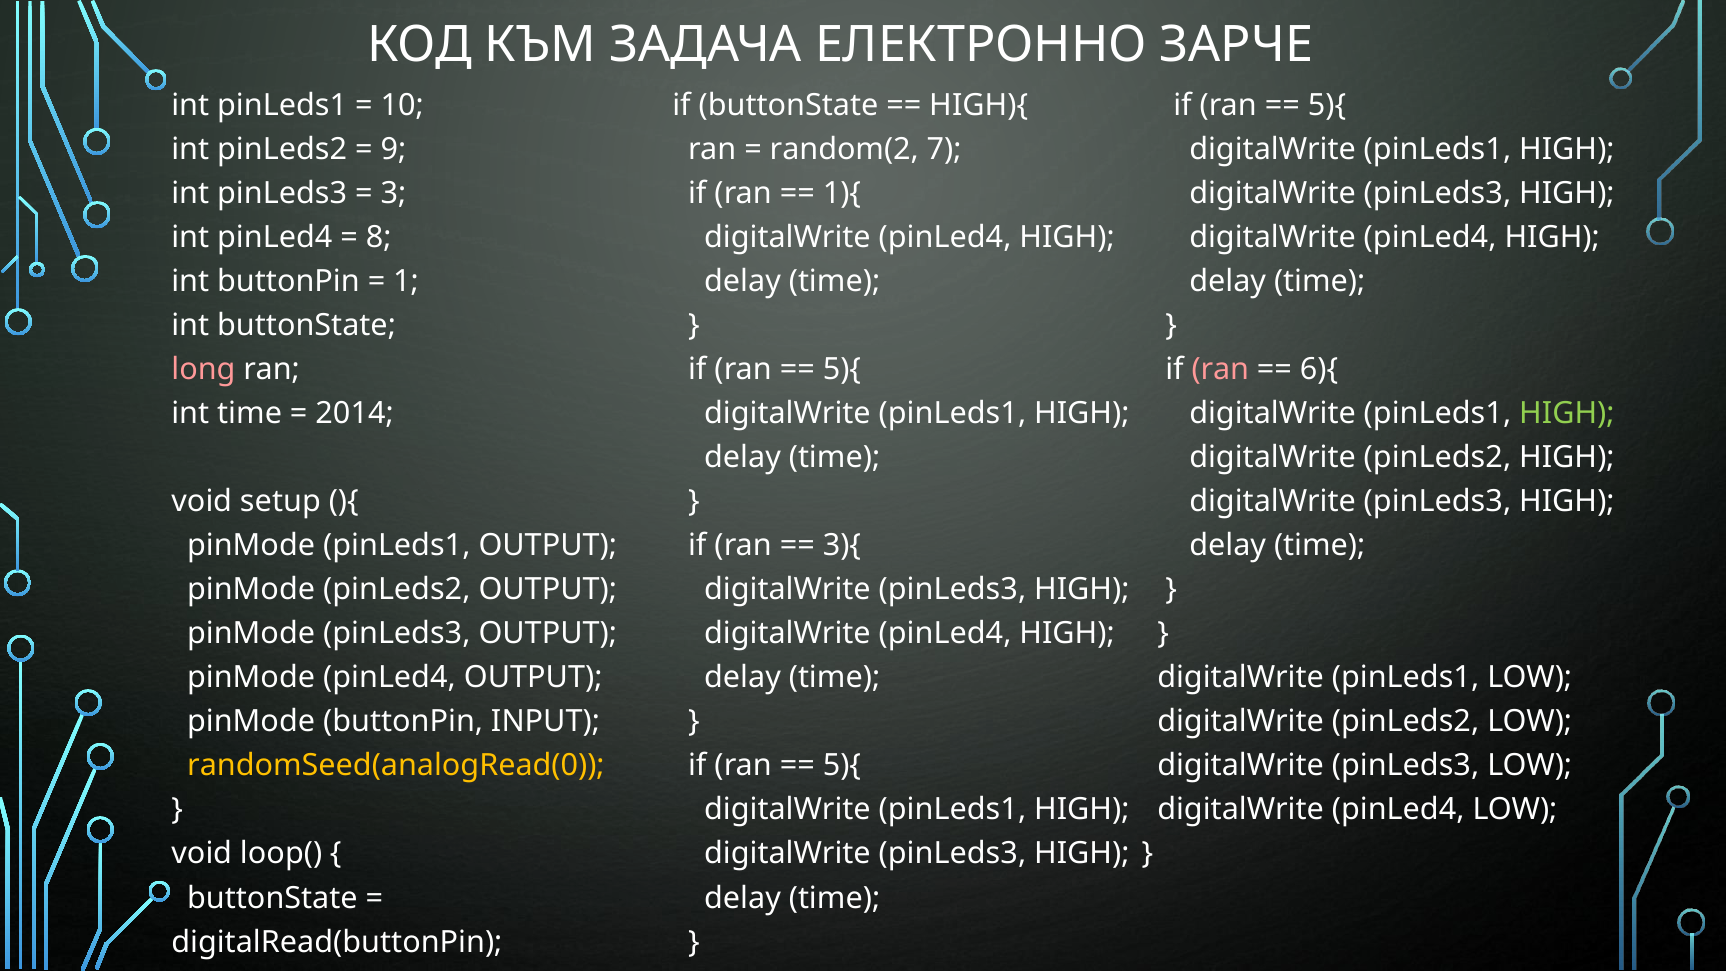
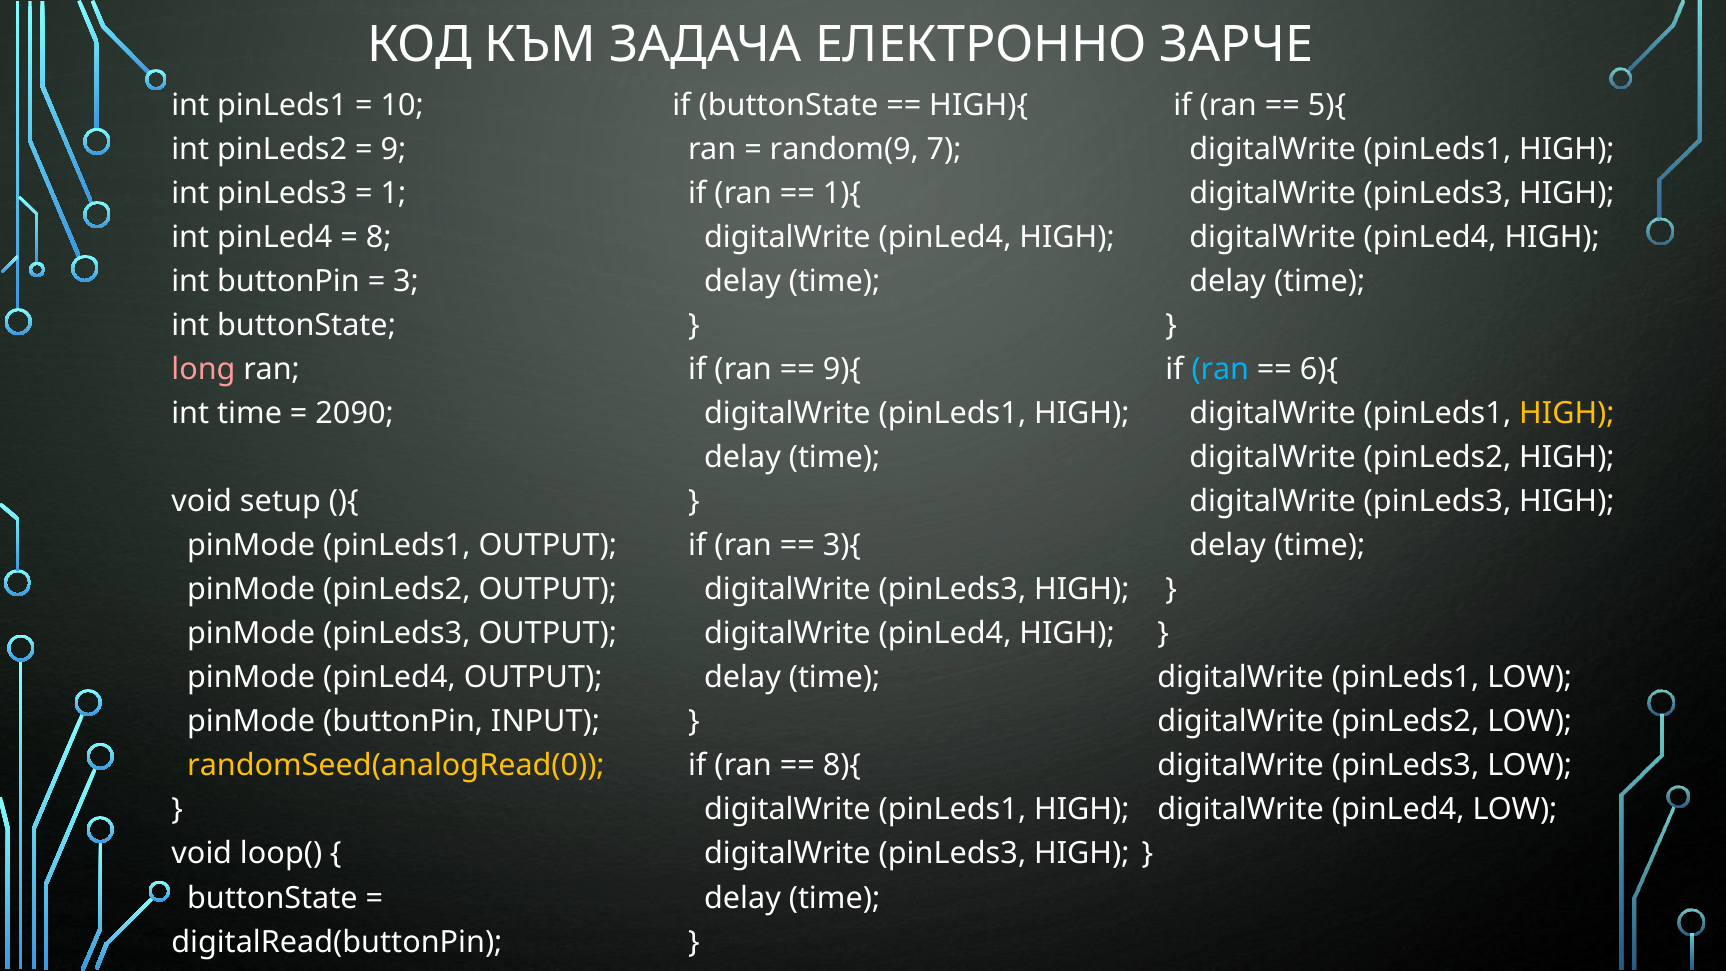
random(2: random(2 -> random(9
3: 3 -> 1
1: 1 -> 3
5){ at (842, 369): 5){ -> 9){
ran at (1220, 369) colour: pink -> light blue
2014: 2014 -> 2090
HIGH at (1567, 413) colour: light green -> yellow
5){ at (842, 766): 5){ -> 8){
